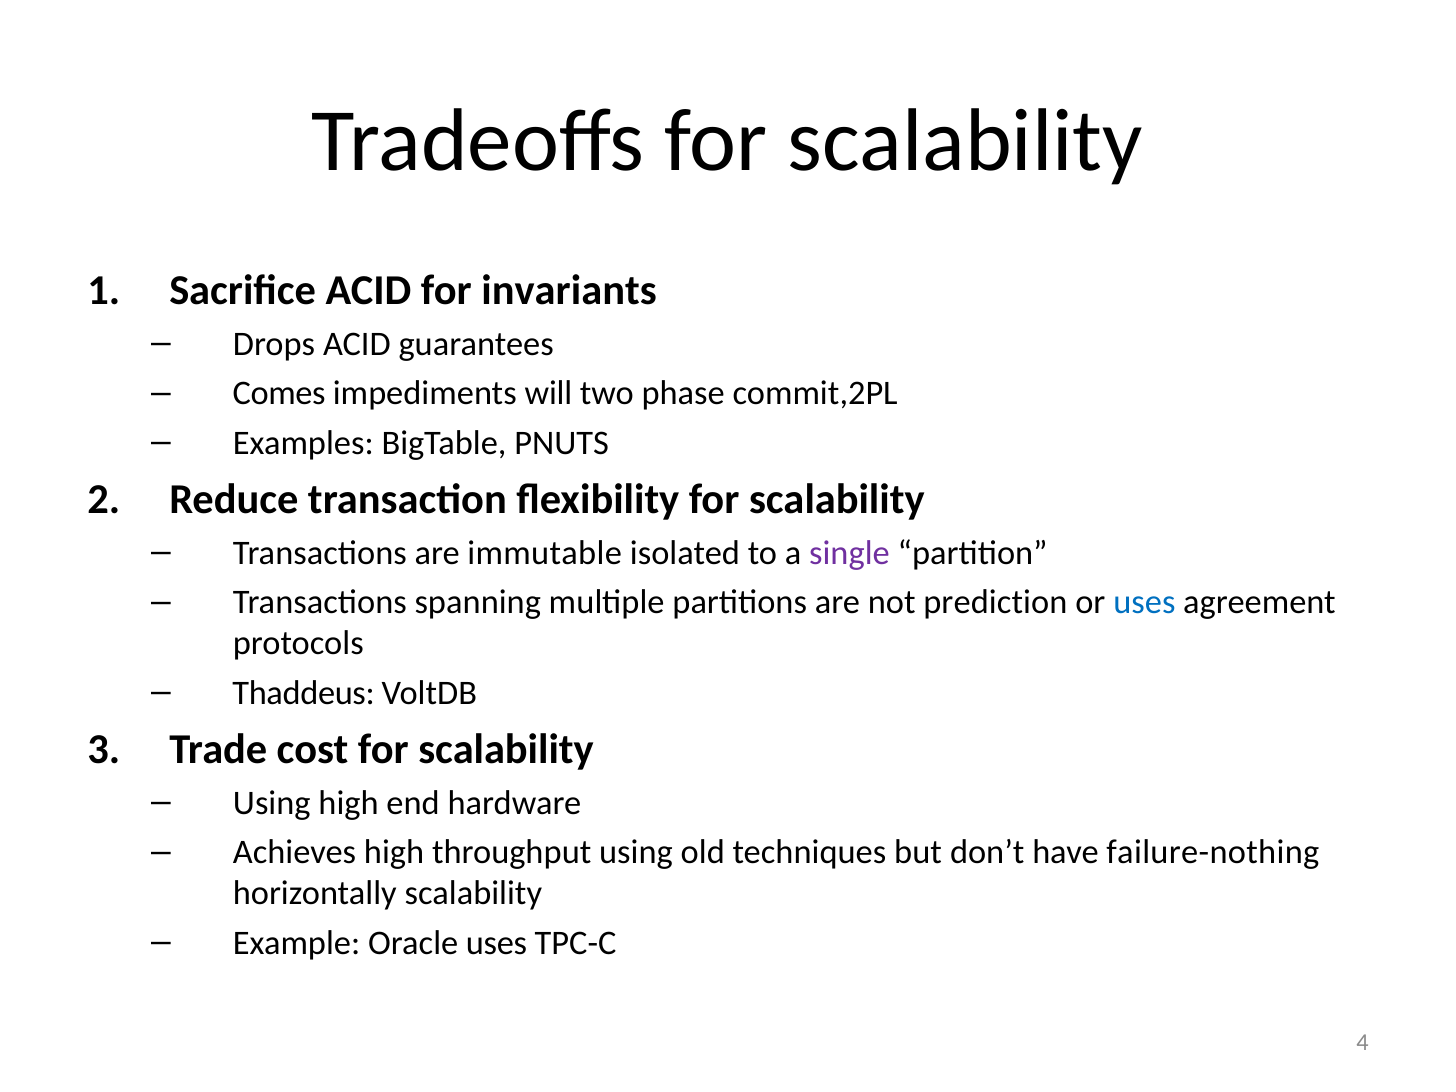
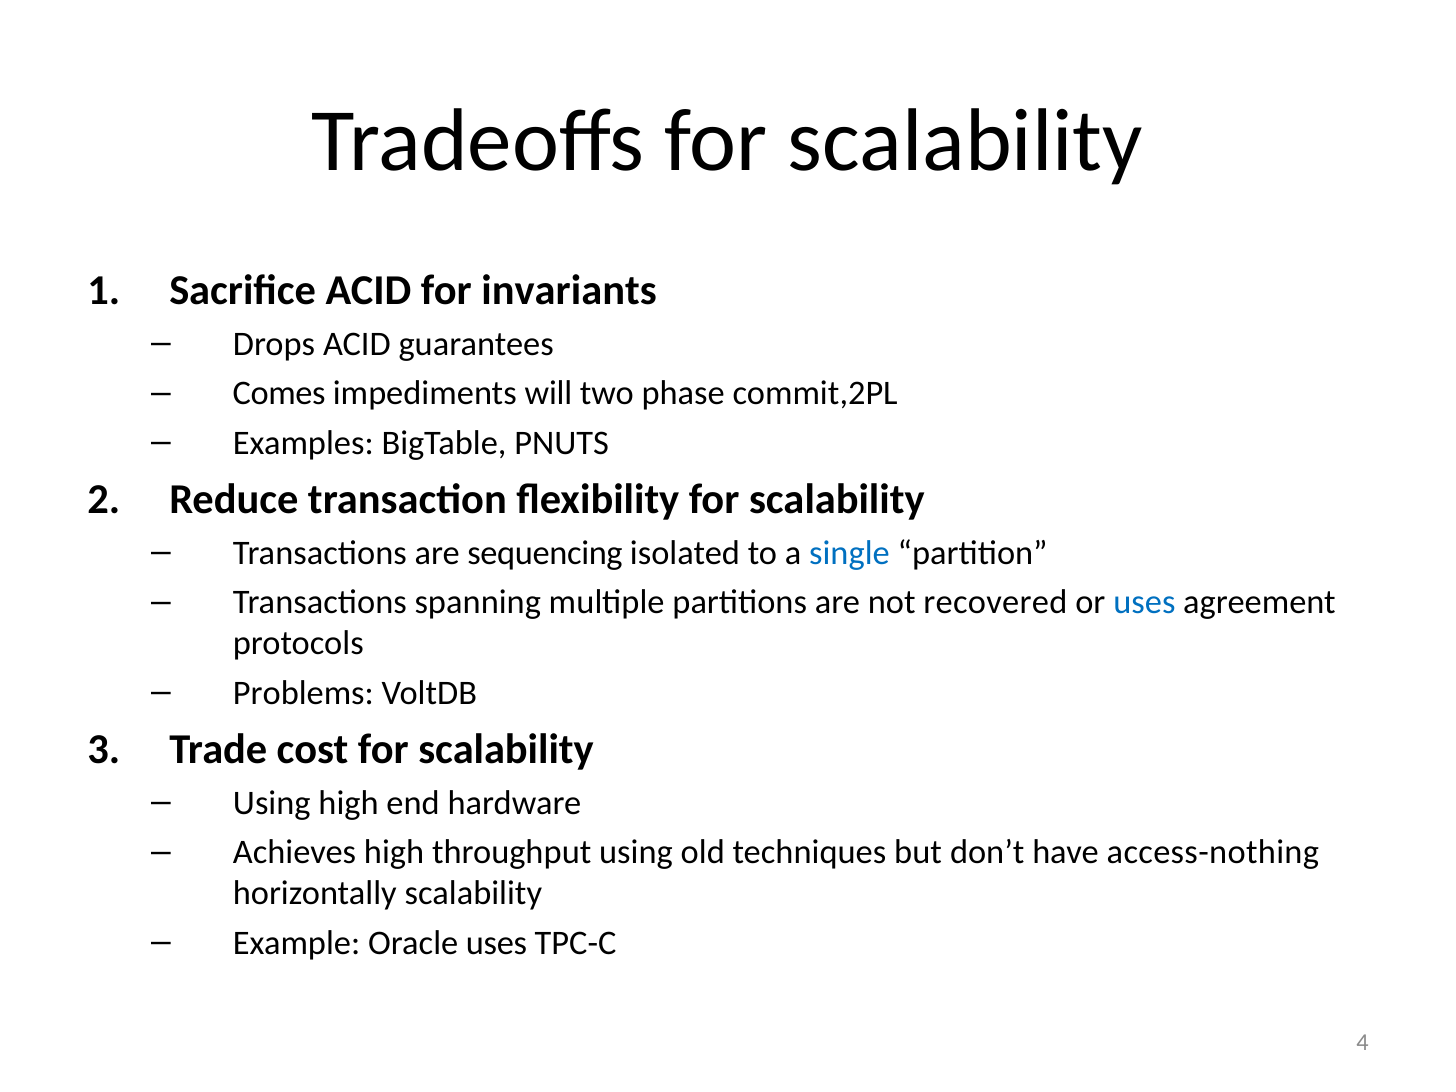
immutable: immutable -> sequencing
single colour: purple -> blue
prediction: prediction -> recovered
Thaddeus: Thaddeus -> Problems
failure-nothing: failure-nothing -> access-nothing
